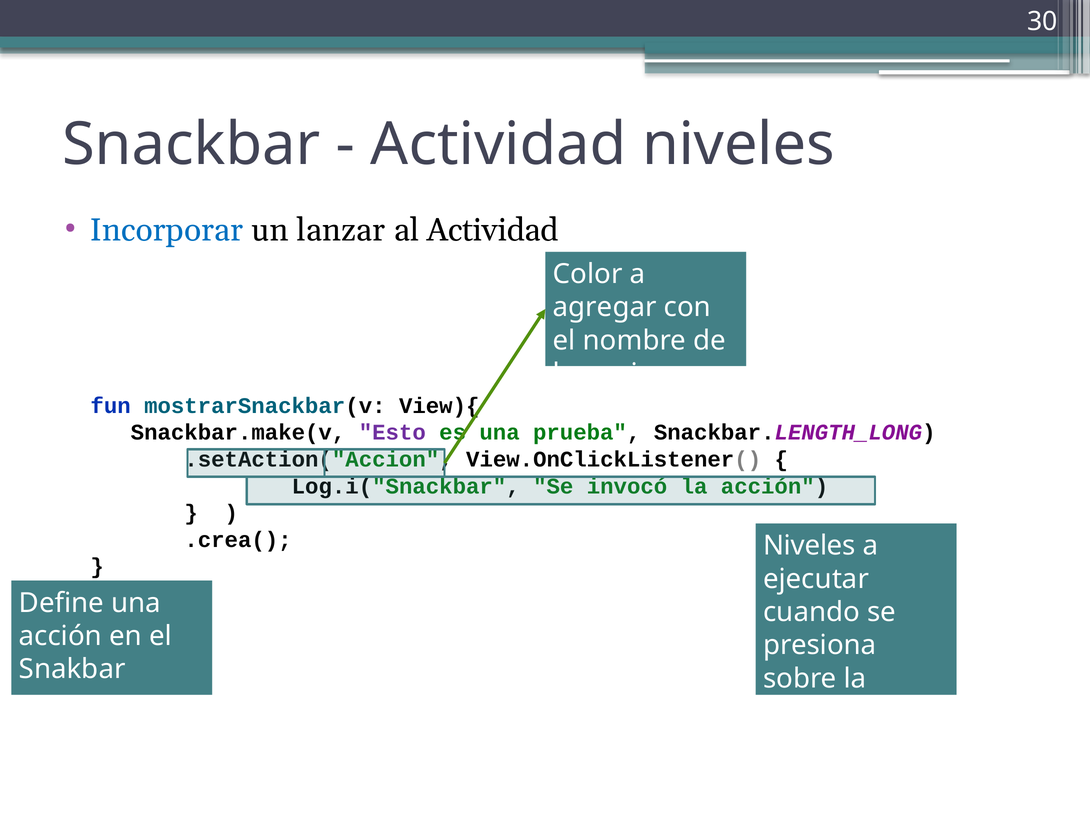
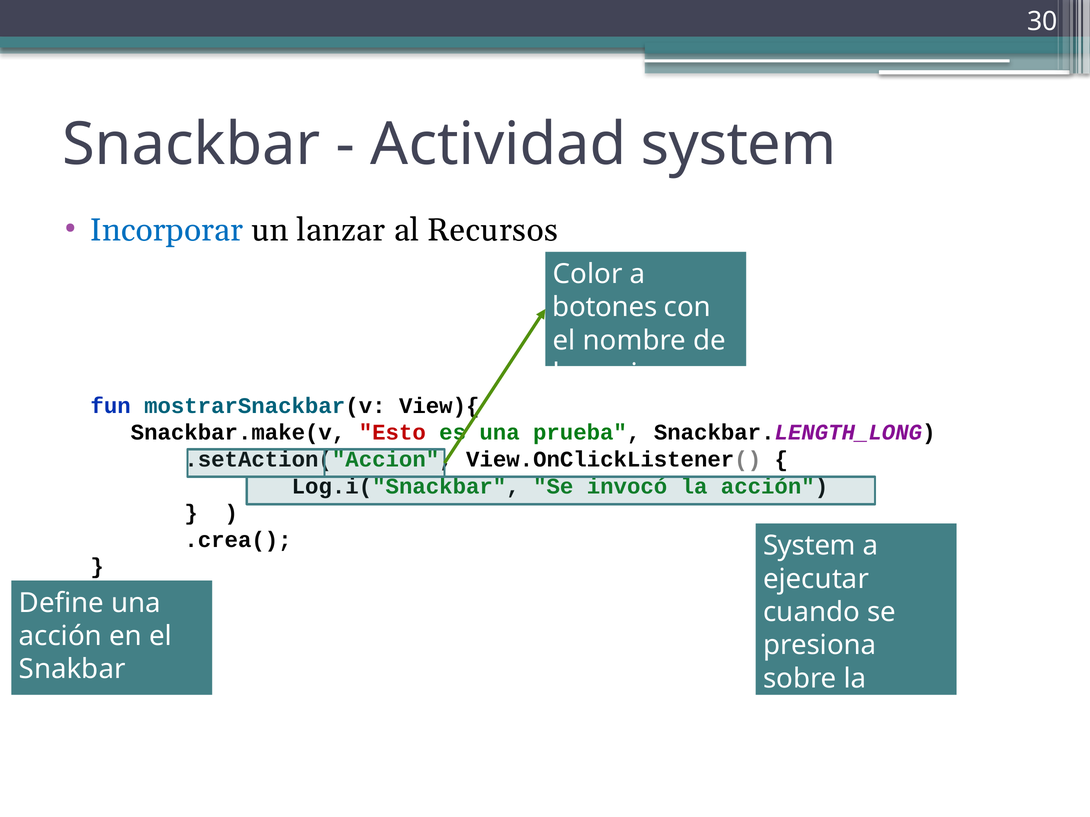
Actividad niveles: niveles -> system
al Actividad: Actividad -> Recursos
agregar: agregar -> botones
Esto colour: purple -> red
Niveles at (809, 546): Niveles -> System
